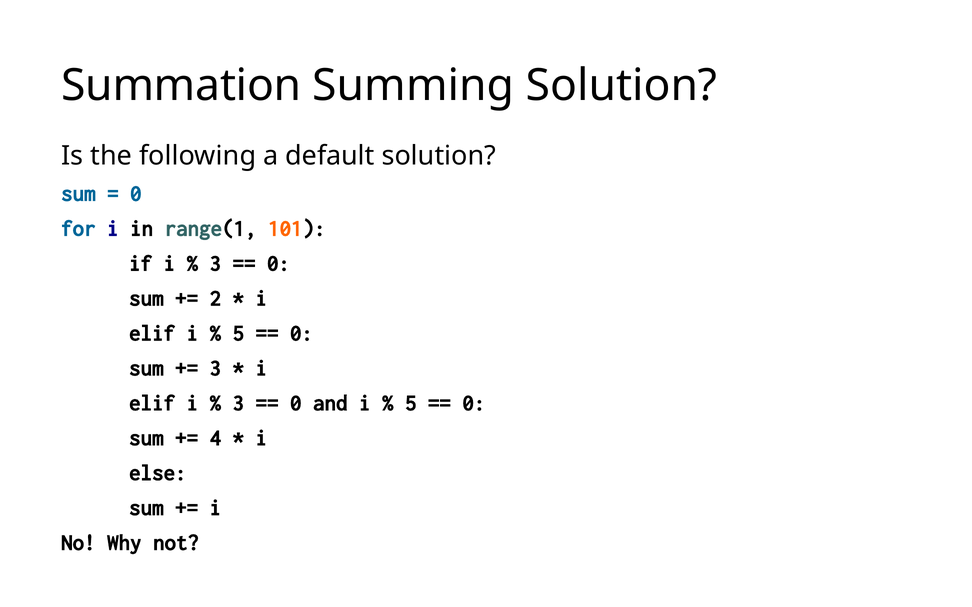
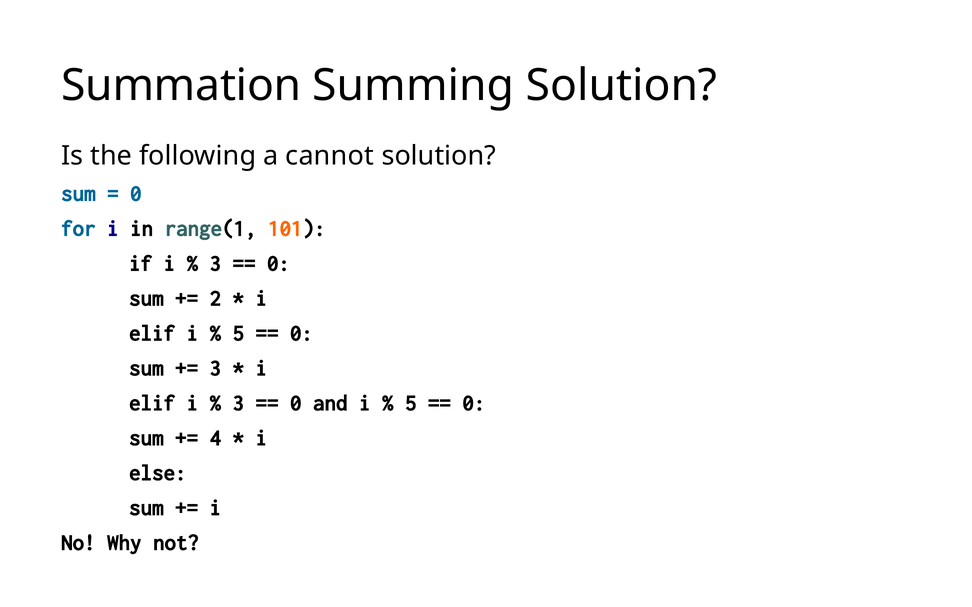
default: default -> cannot
